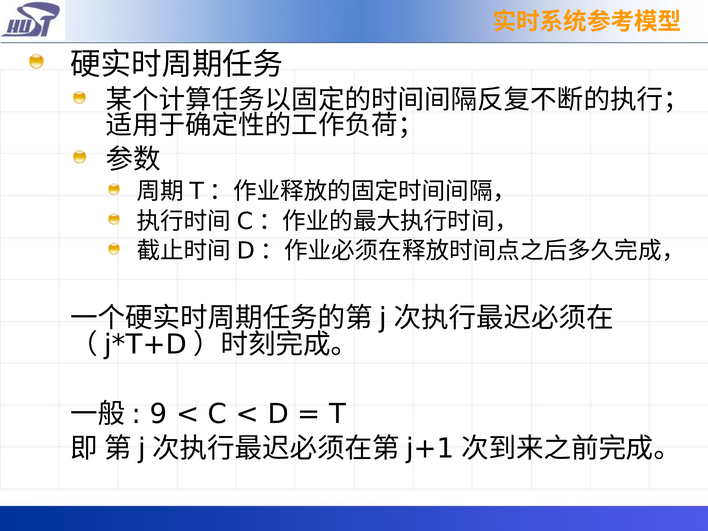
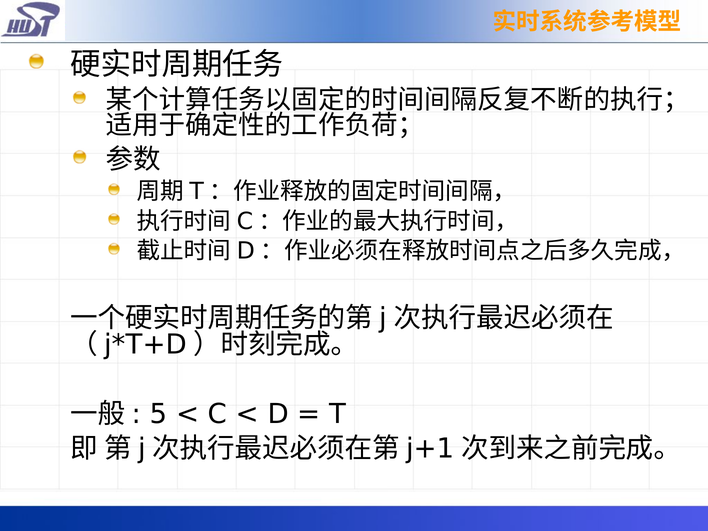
9: 9 -> 5
